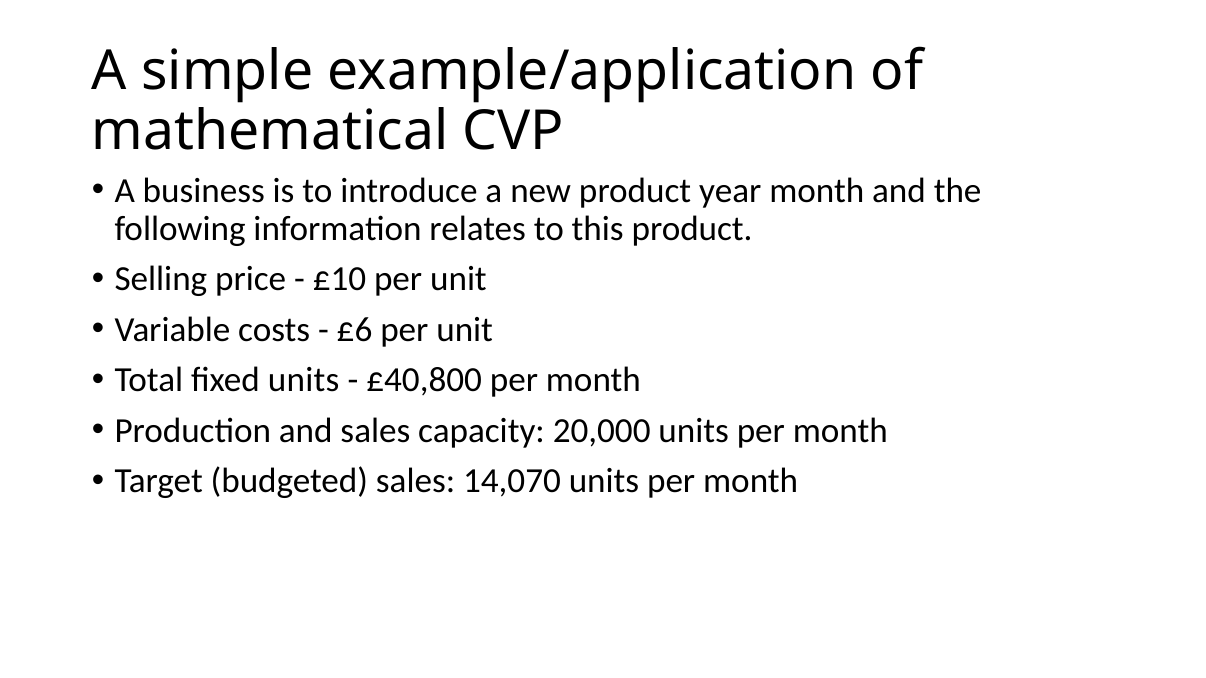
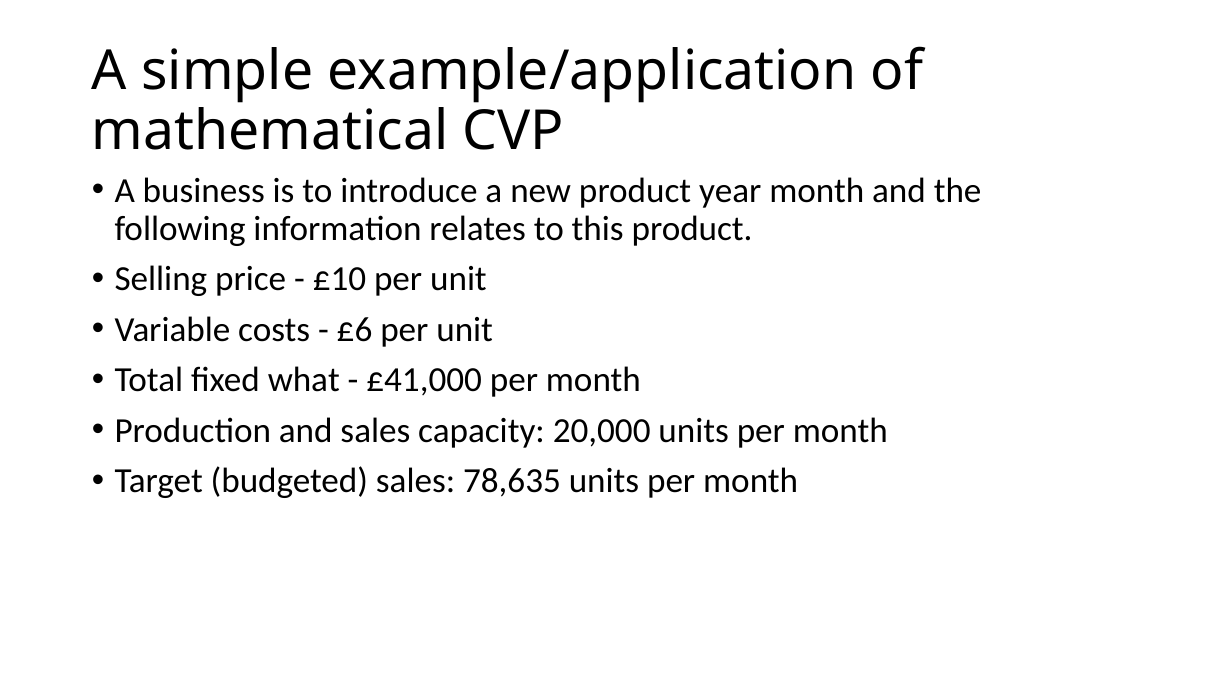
fixed units: units -> what
£40,800: £40,800 -> £41,000
14,070: 14,070 -> 78,635
